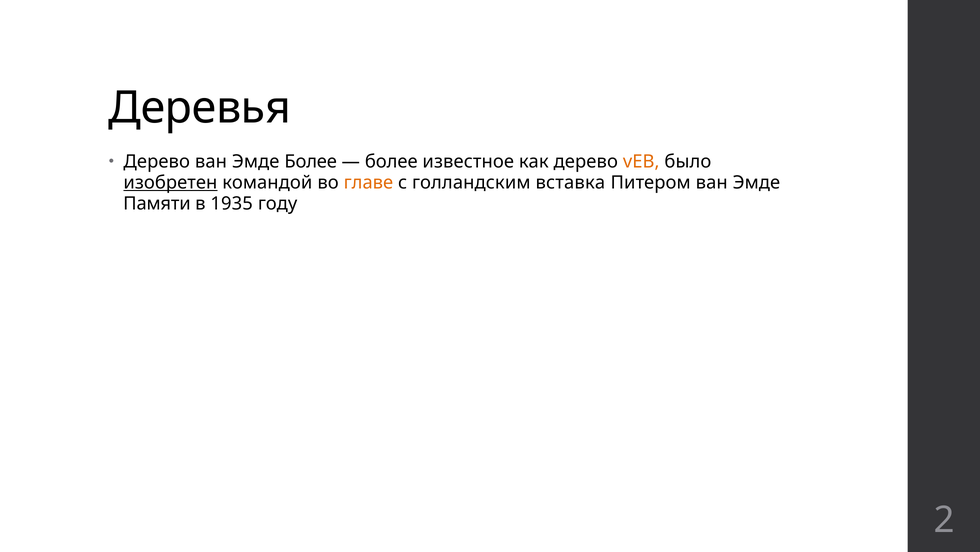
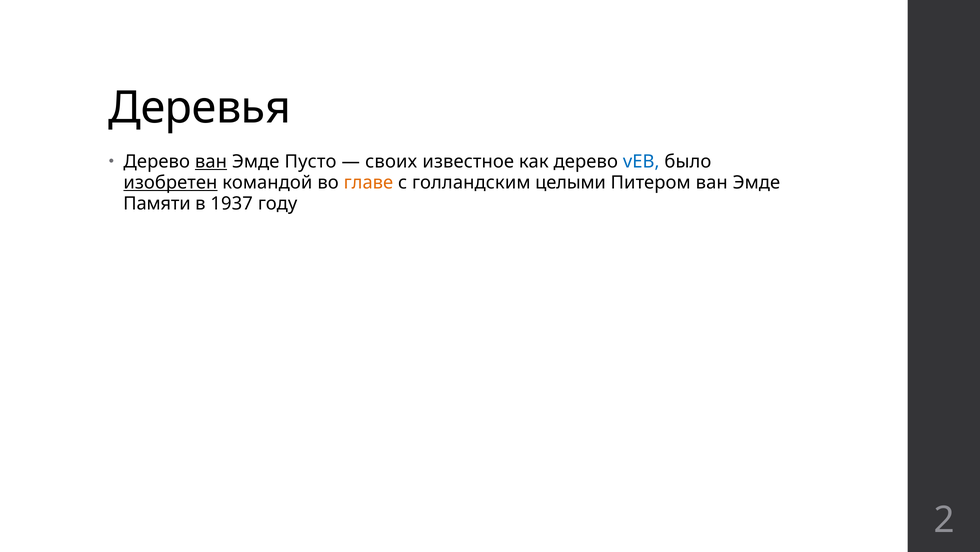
ван at (211, 161) underline: none -> present
Эмде Более: Более -> Пусто
более at (391, 161): более -> своих
vEB colour: orange -> blue
вставка: вставка -> целыми
1935: 1935 -> 1937
